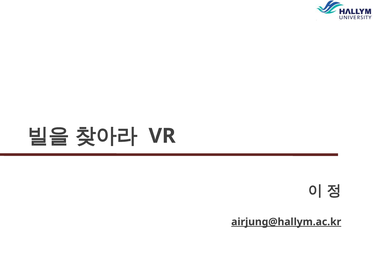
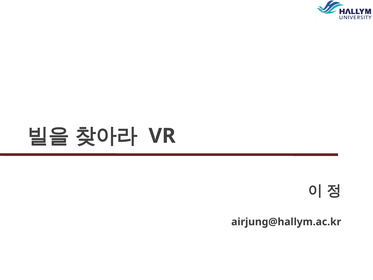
airjung@hallym.ac.kr underline: present -> none
